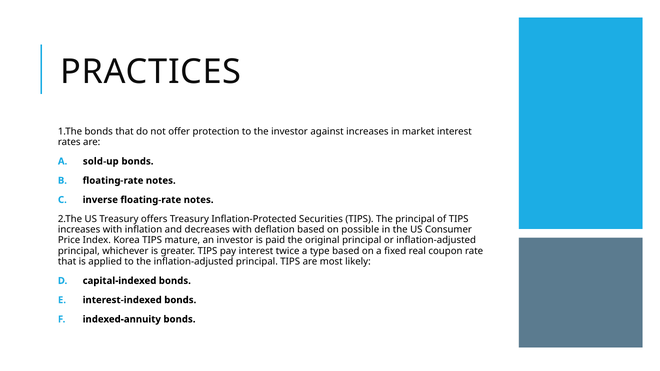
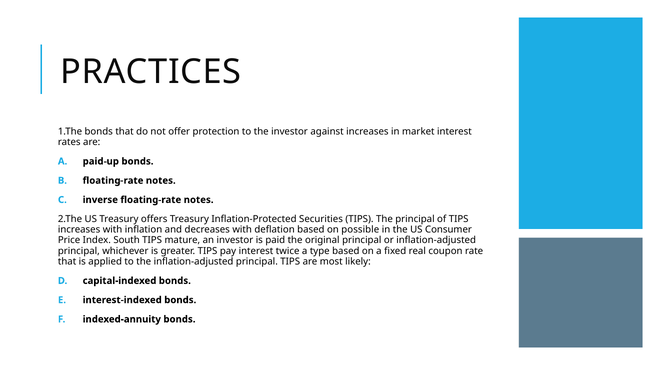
sold-up: sold-up -> paid-up
Korea: Korea -> South
